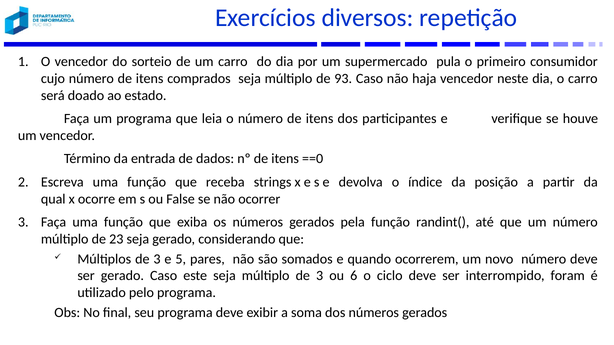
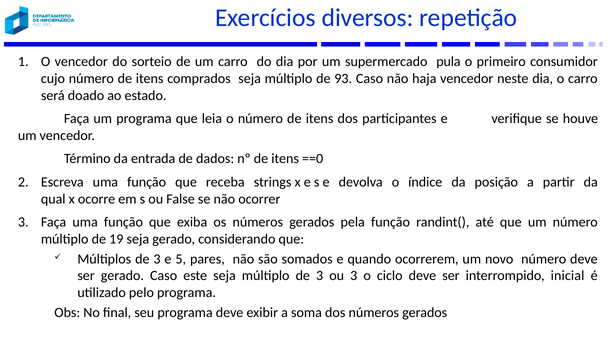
23: 23 -> 19
ou 6: 6 -> 3
foram: foram -> inicial
